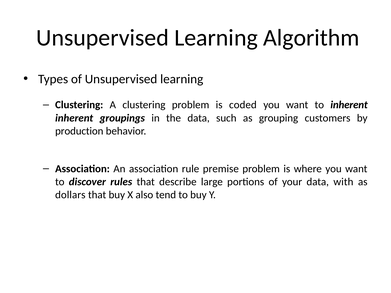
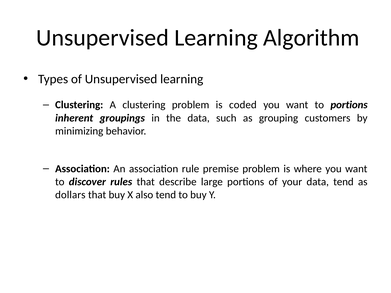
to inherent: inherent -> portions
production: production -> minimizing
data with: with -> tend
